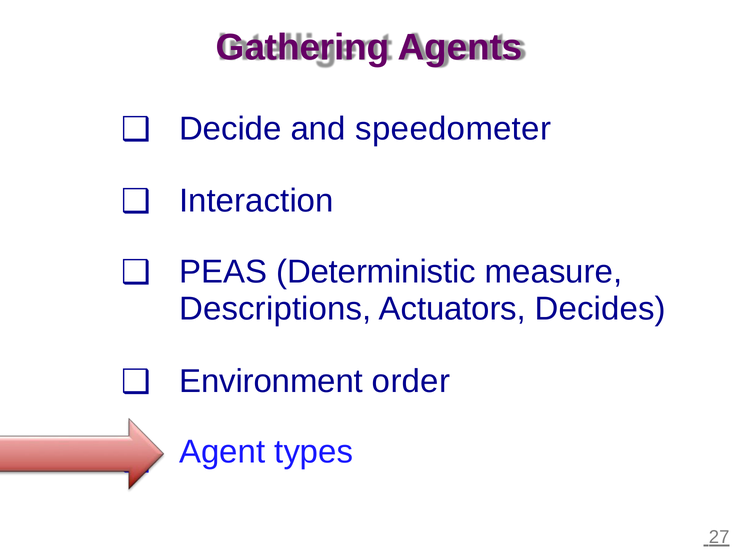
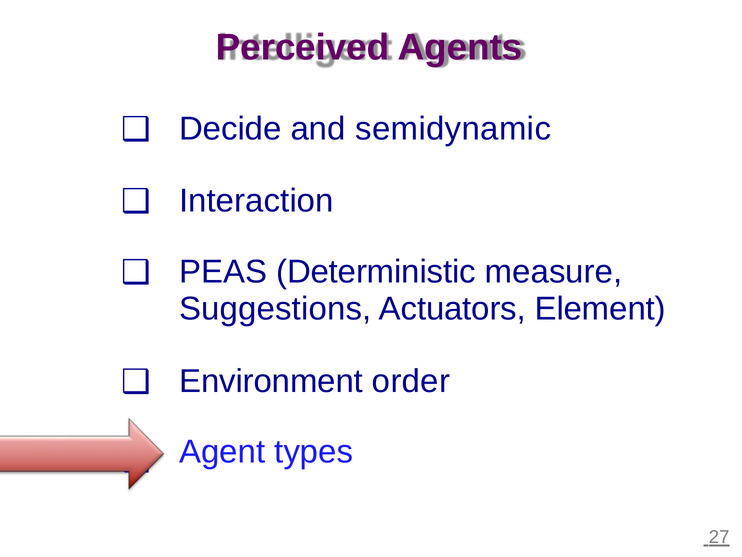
Gathering: Gathering -> Perceived
speedometer: speedometer -> semidynamic
Descriptions: Descriptions -> Suggestions
Decides: Decides -> Element
